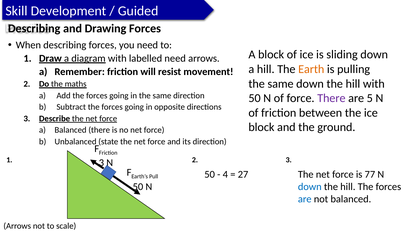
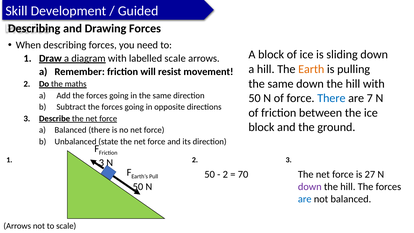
labelled need: need -> scale
There at (331, 98) colour: purple -> blue
5: 5 -> 7
4 at (225, 174): 4 -> 2
27: 27 -> 70
77: 77 -> 27
down at (310, 187) colour: blue -> purple
